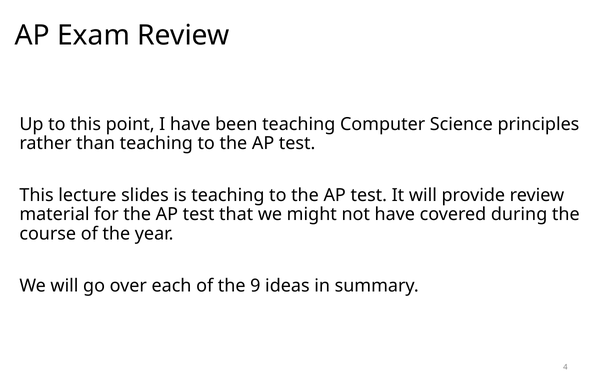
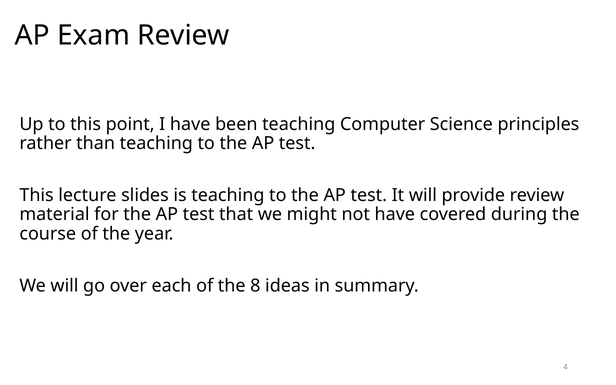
9: 9 -> 8
